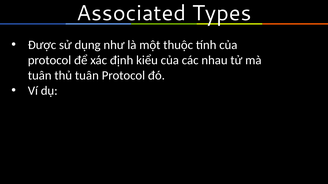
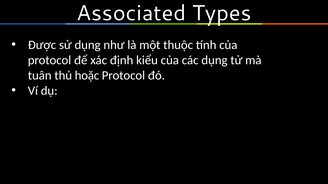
các nhau: nhau -> dụng
thủ tuân: tuân -> hoặc
